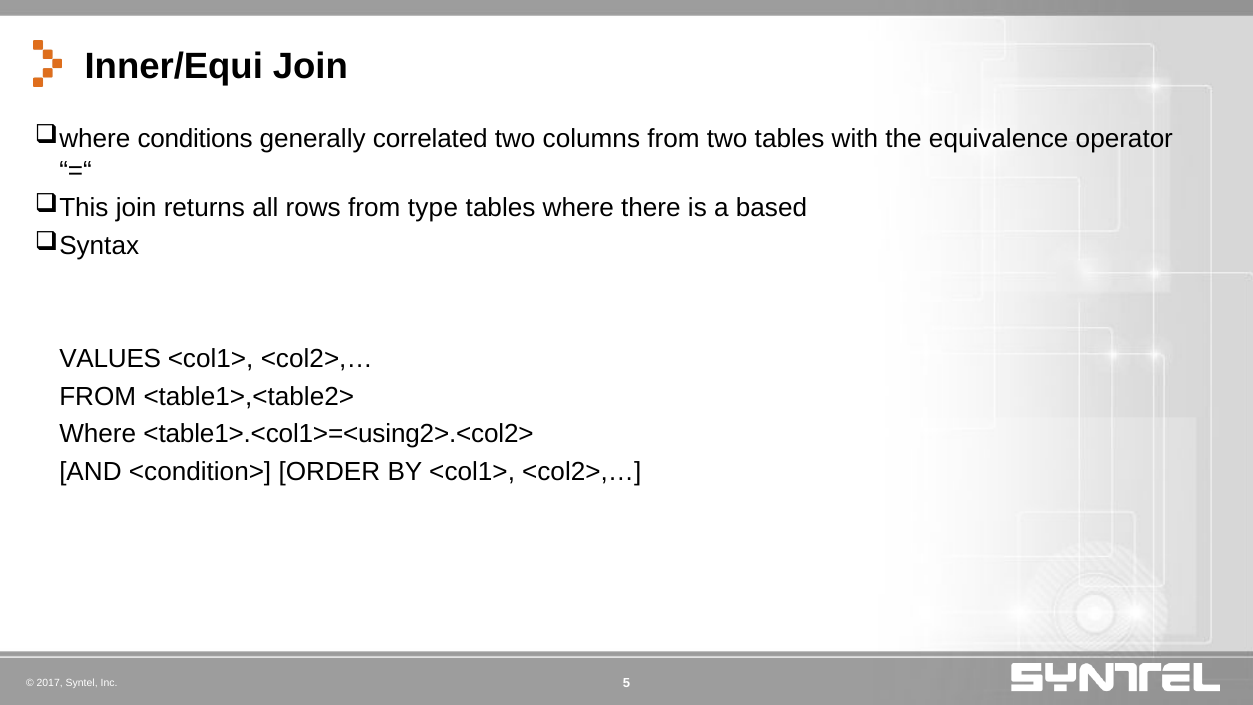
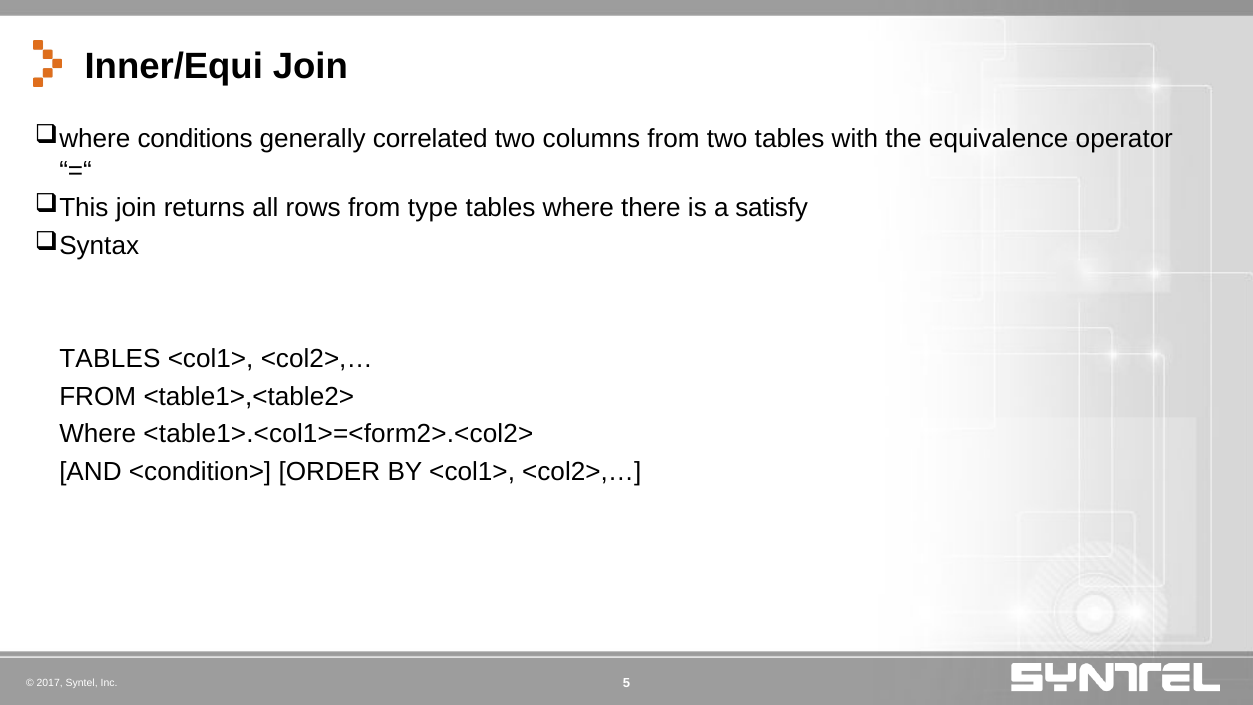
based: based -> satisfy
VALUES at (110, 359): VALUES -> TABLES
<table1>.<col1>=<using2>.<col2>: <table1>.<col1>=<using2>.<col2> -> <table1>.<col1>=<form2>.<col2>
